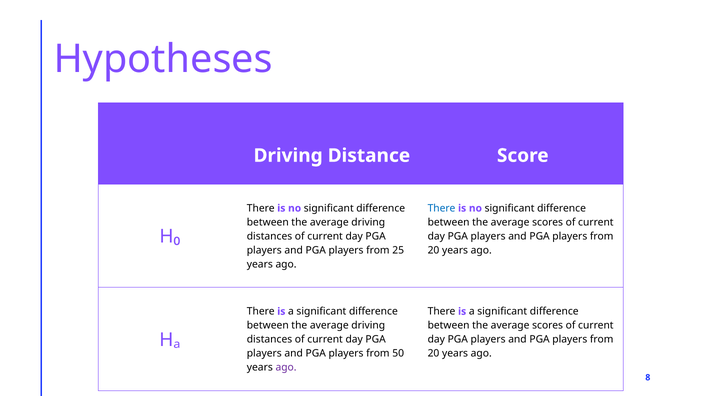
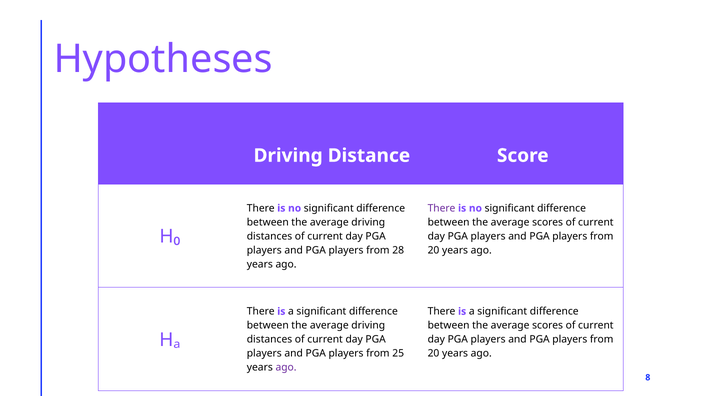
There at (442, 208) colour: blue -> purple
25: 25 -> 28
50: 50 -> 25
